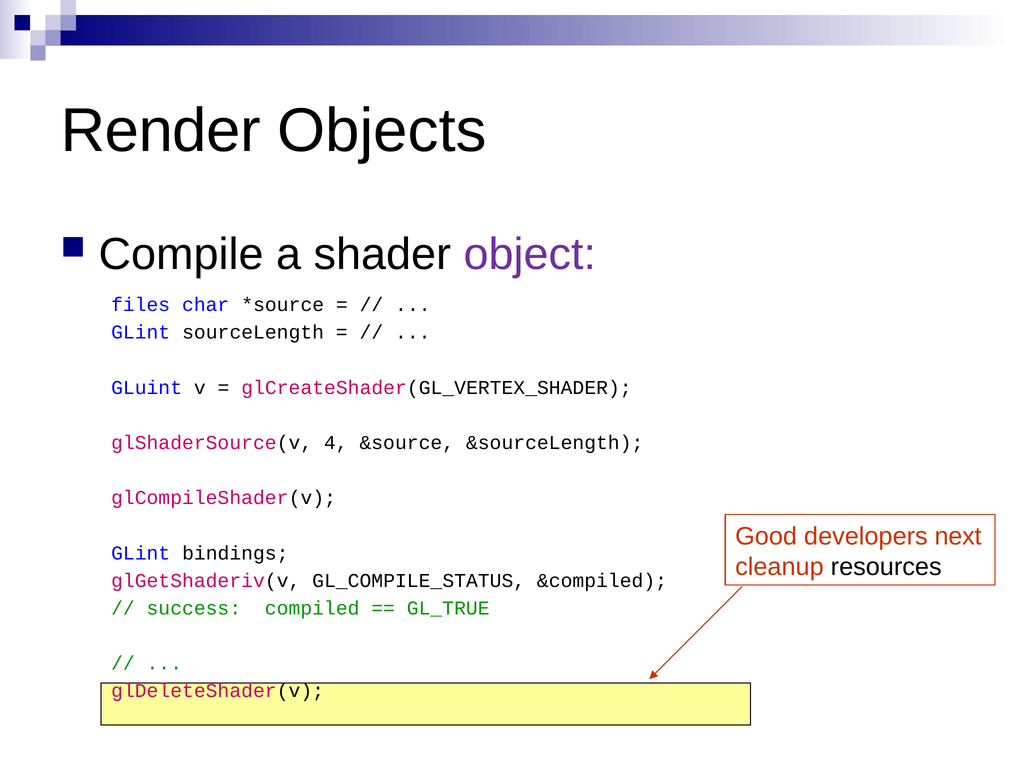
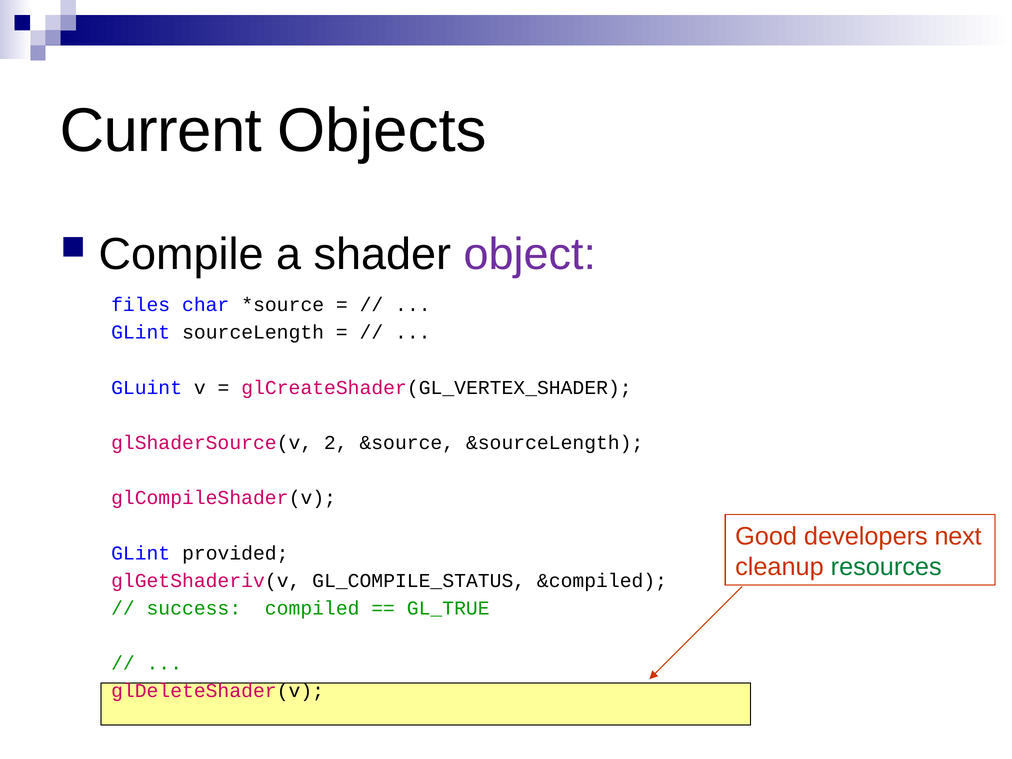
Render: Render -> Current
4: 4 -> 2
bindings: bindings -> provided
resources colour: black -> green
